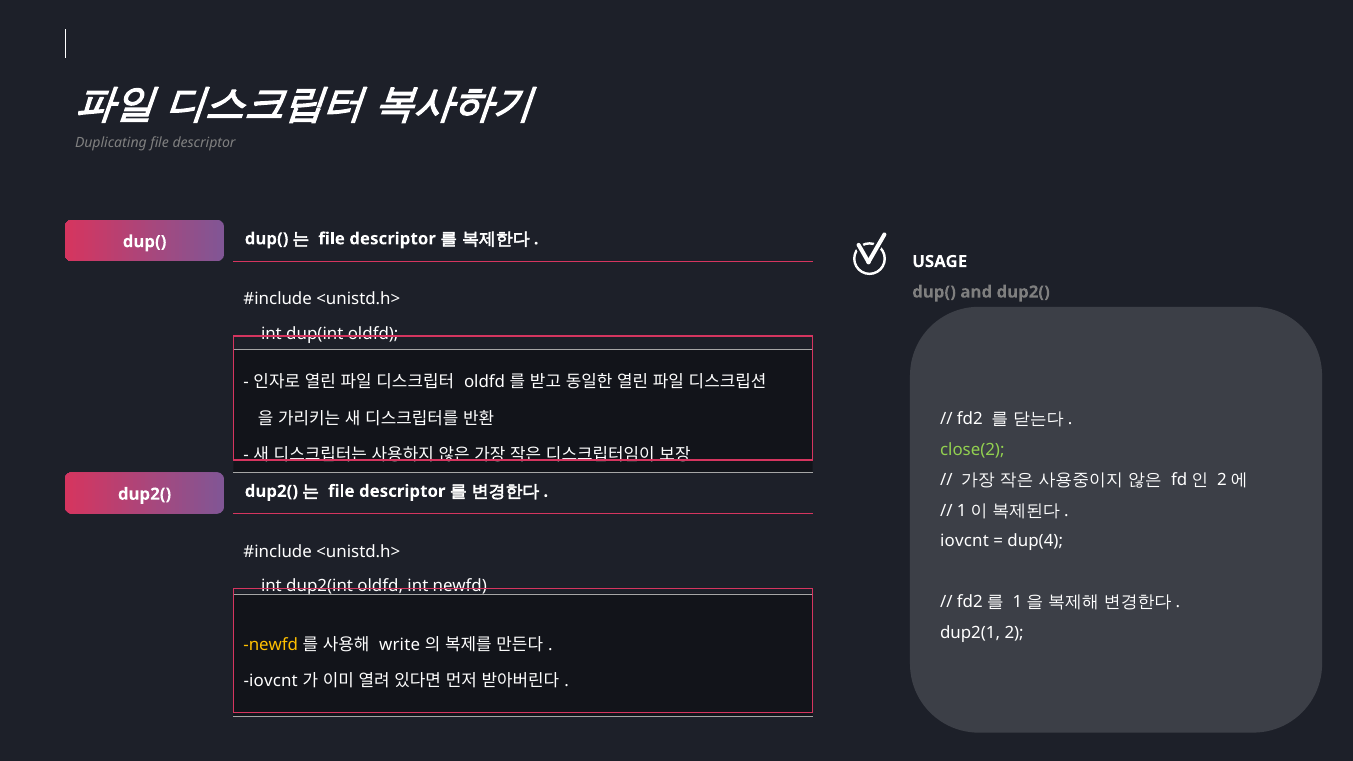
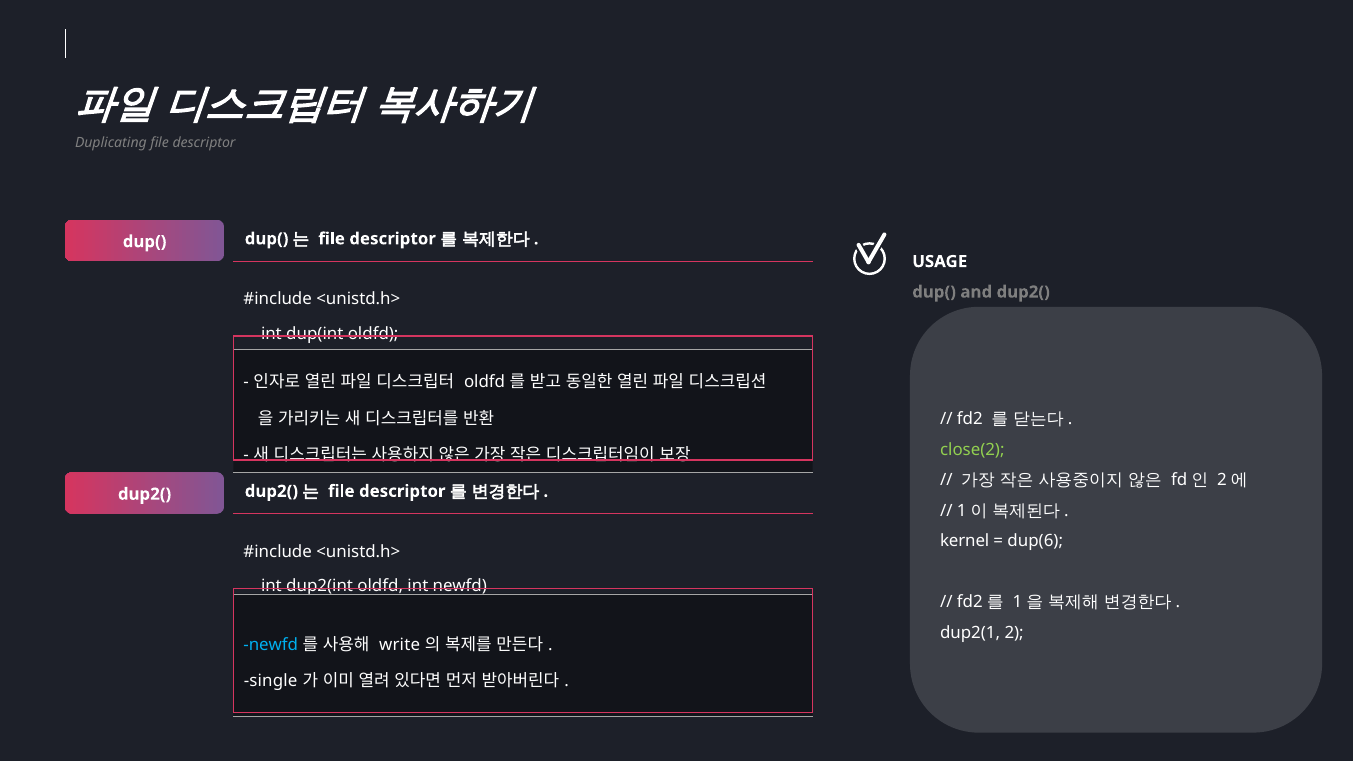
iovcnt at (965, 541): iovcnt -> kernel
dup(4: dup(4 -> dup(6
newfd at (271, 645) colour: yellow -> light blue
iovcnt at (271, 681): iovcnt -> single
